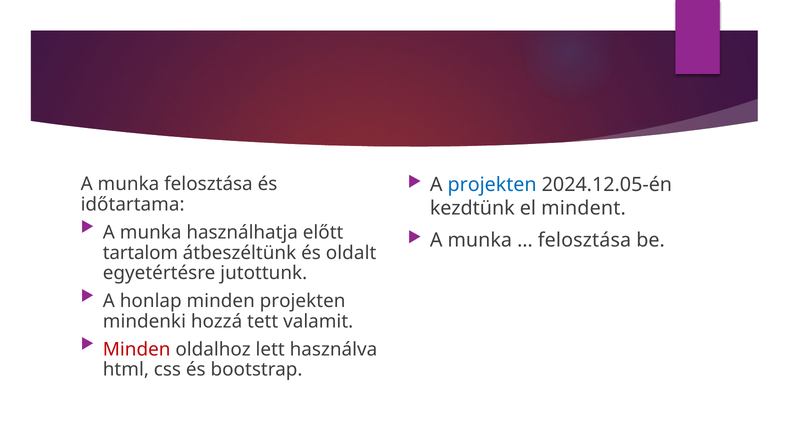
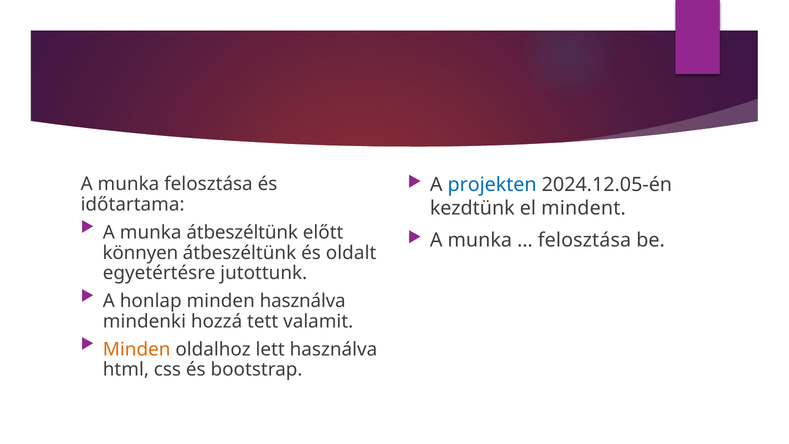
munka használhatja: használhatja -> átbeszéltünk
tartalom: tartalom -> könnyen
minden projekten: projekten -> használva
Minden at (137, 349) colour: red -> orange
